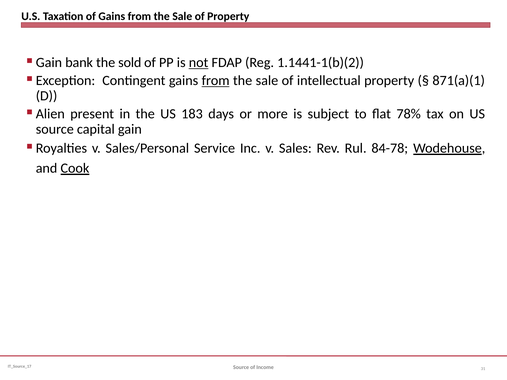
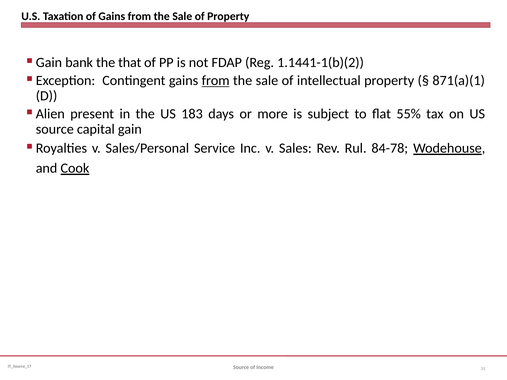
sold: sold -> that
not underline: present -> none
78%: 78% -> 55%
